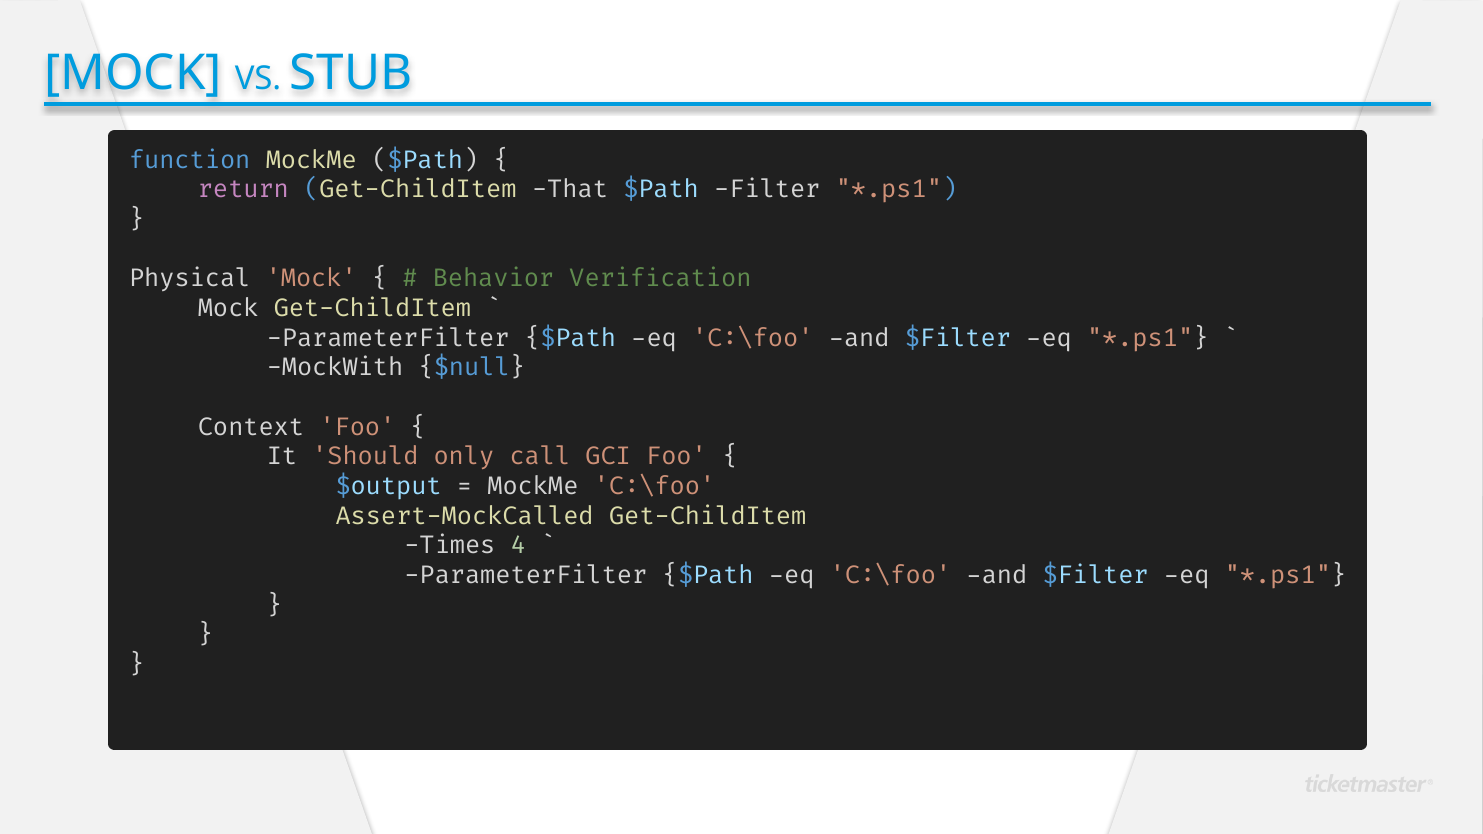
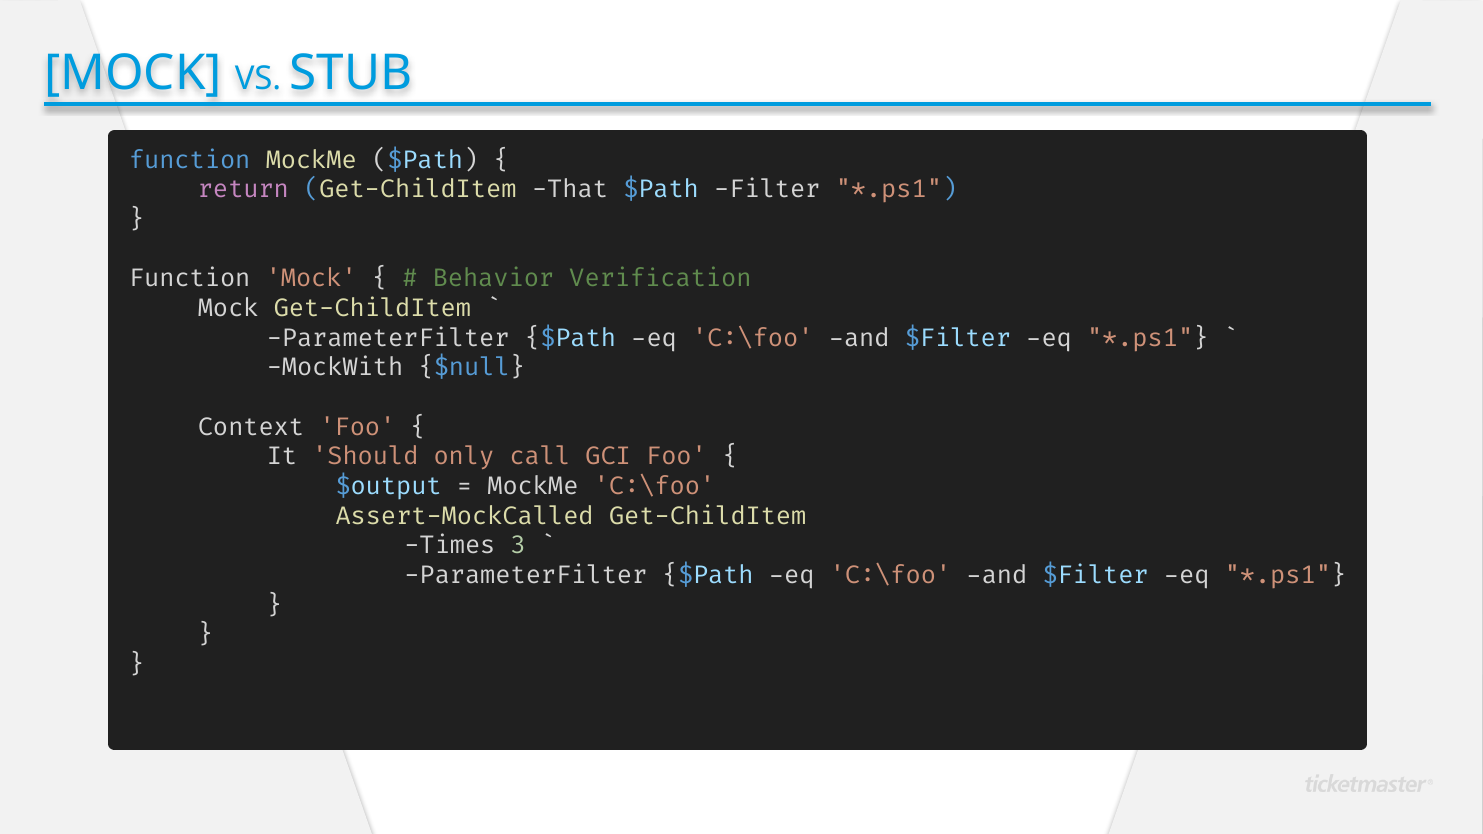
Physical at (190, 279): Physical -> Function
4: 4 -> 3
